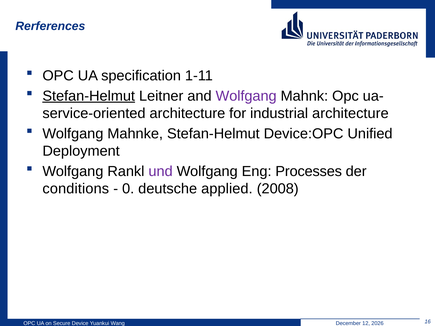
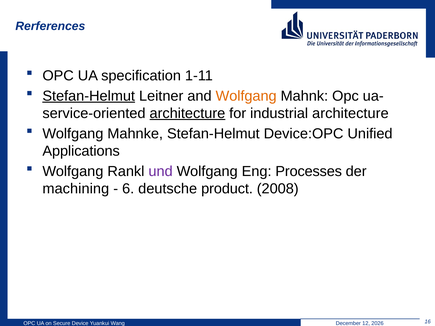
Wolfgang at (246, 96) colour: purple -> orange
architecture at (187, 113) underline: none -> present
Deployment: Deployment -> Applications
conditions: conditions -> machining
0: 0 -> 6
applied: applied -> product
